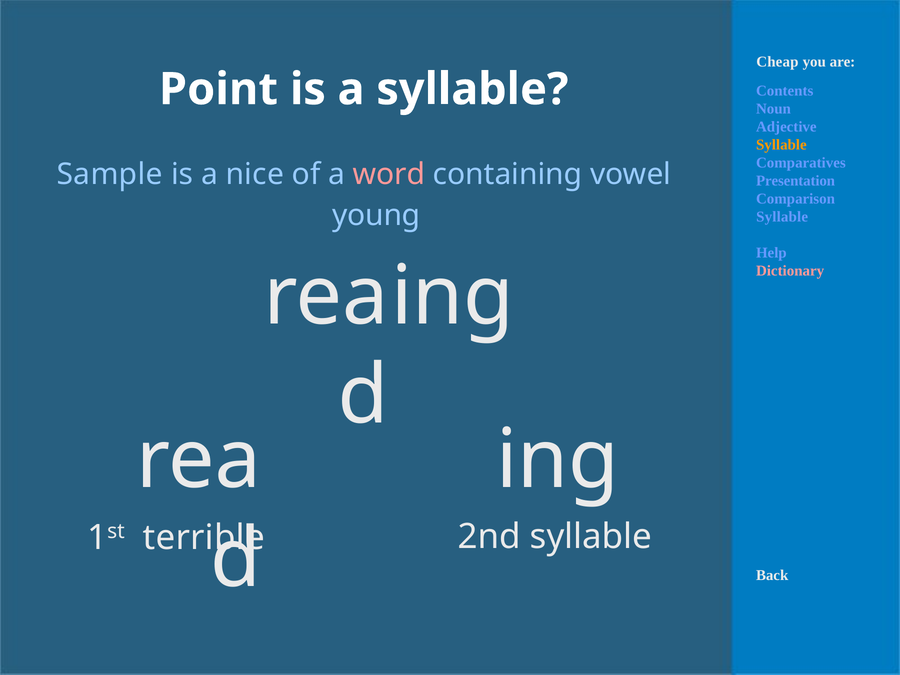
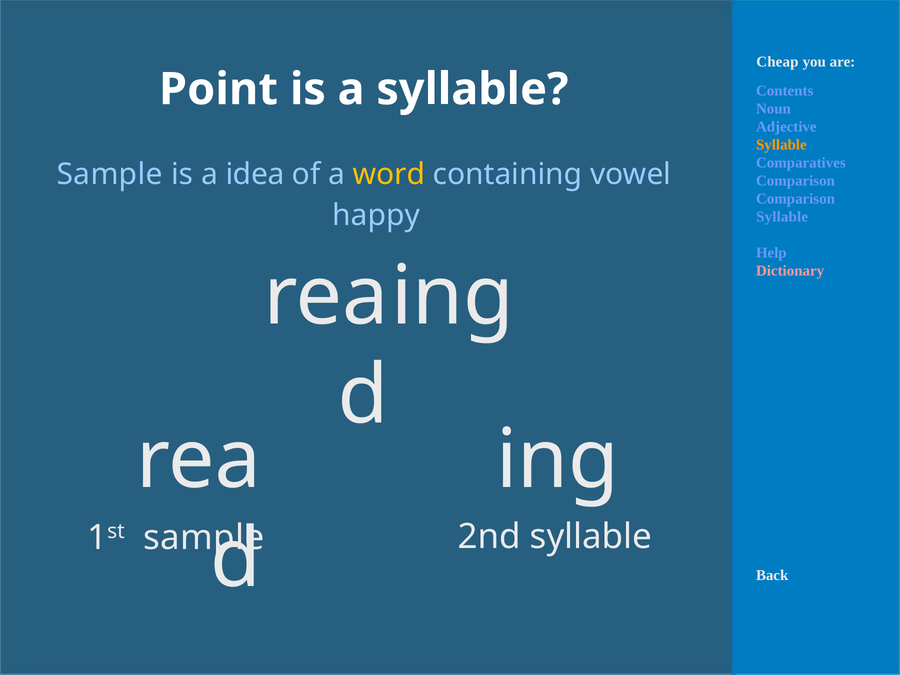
nice: nice -> idea
word colour: pink -> yellow
Presentation at (796, 181): Presentation -> Comparison
young: young -> happy
1st terrible: terrible -> sample
